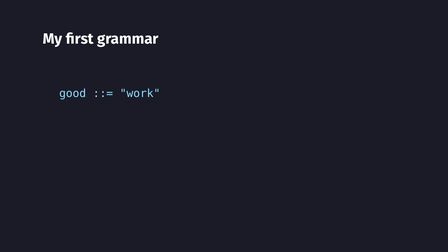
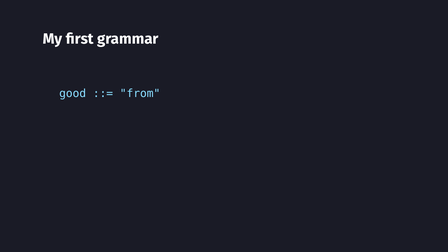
work: work -> from
